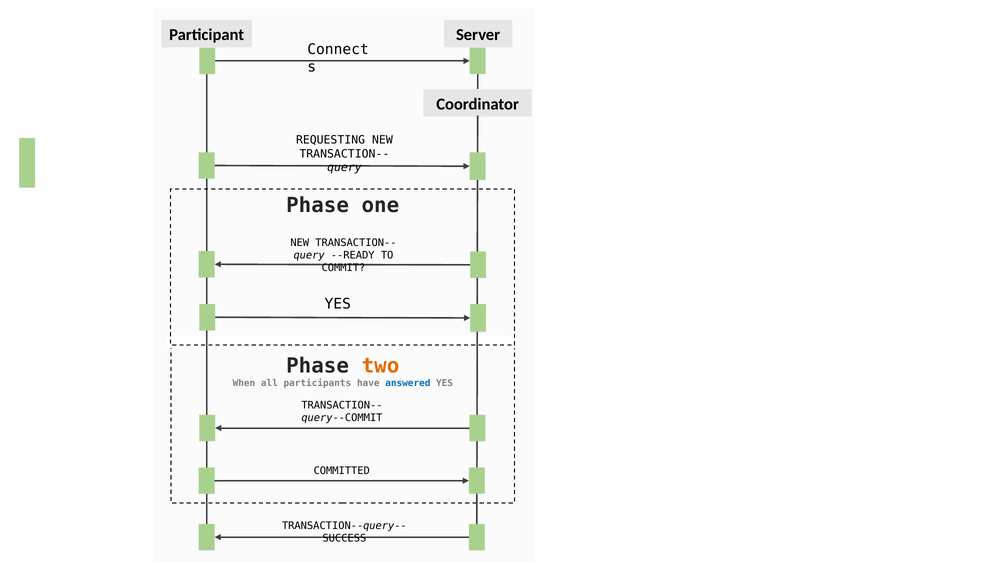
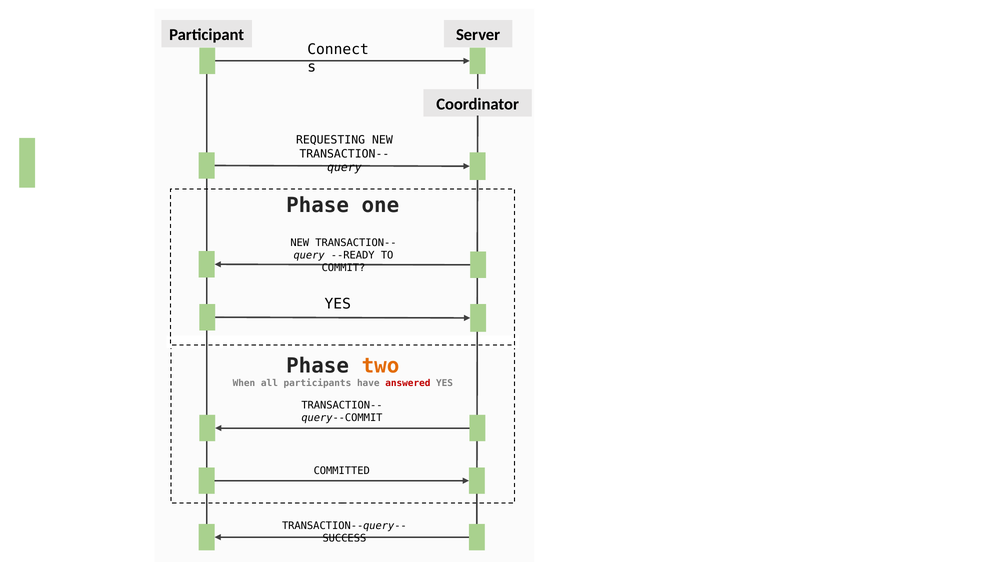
answered colour: blue -> red
